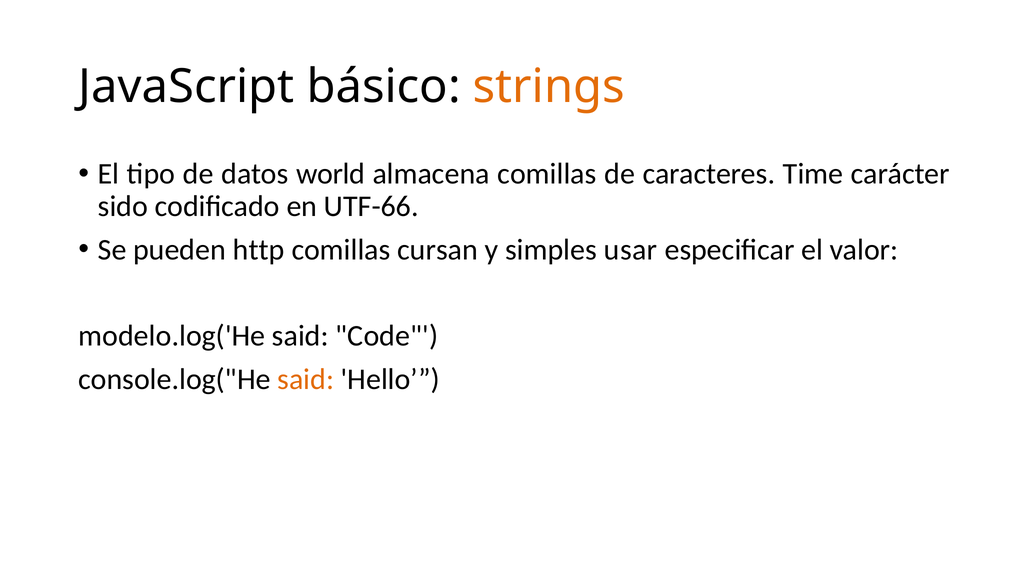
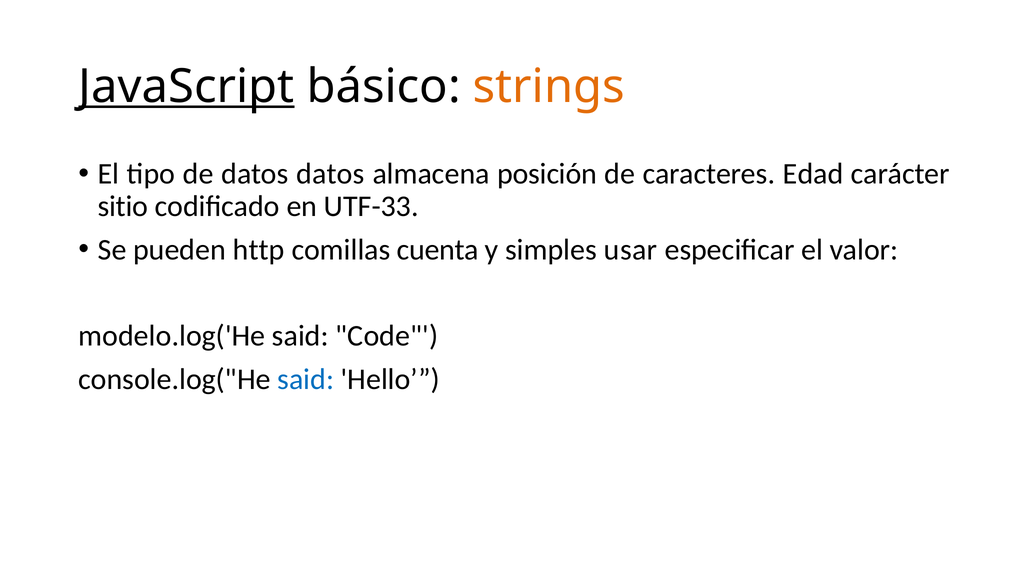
JavaScript underline: none -> present
datos world: world -> datos
almacena comillas: comillas -> posición
Time: Time -> Edad
sido: sido -> sitio
UTF-66: UTF-66 -> UTF-33
cursan: cursan -> cuenta
said at (306, 379) colour: orange -> blue
